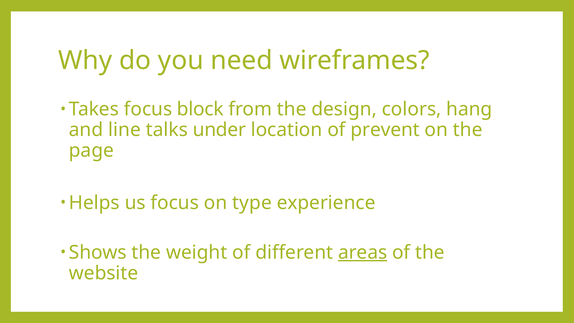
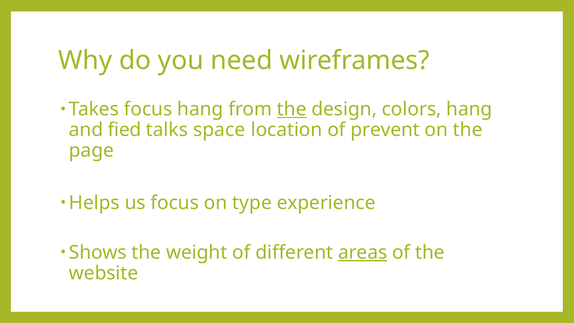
focus block: block -> hang
the at (292, 109) underline: none -> present
line: line -> fied
under: under -> space
